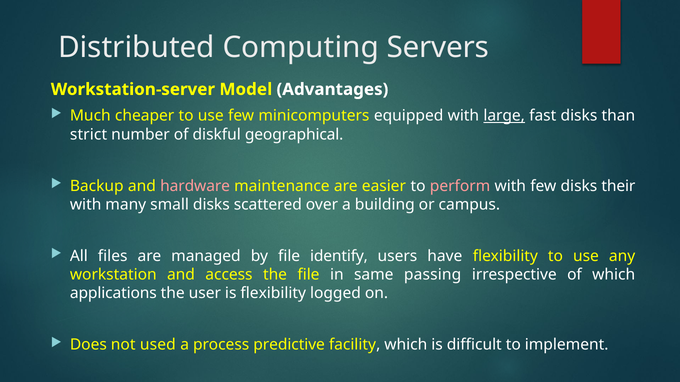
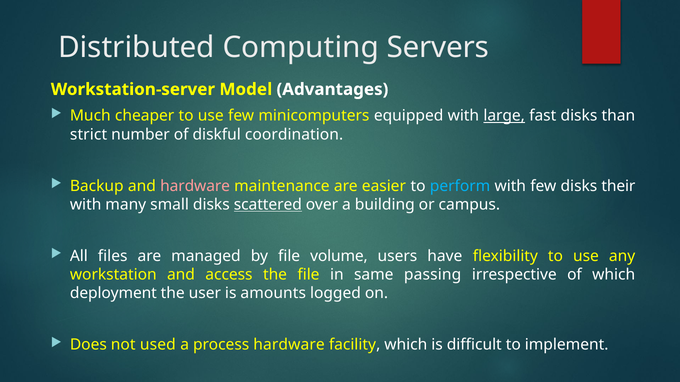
geographical: geographical -> coordination
perform colour: pink -> light blue
scattered underline: none -> present
identify: identify -> volume
applications: applications -> deployment
is flexibility: flexibility -> amounts
process predictive: predictive -> hardware
